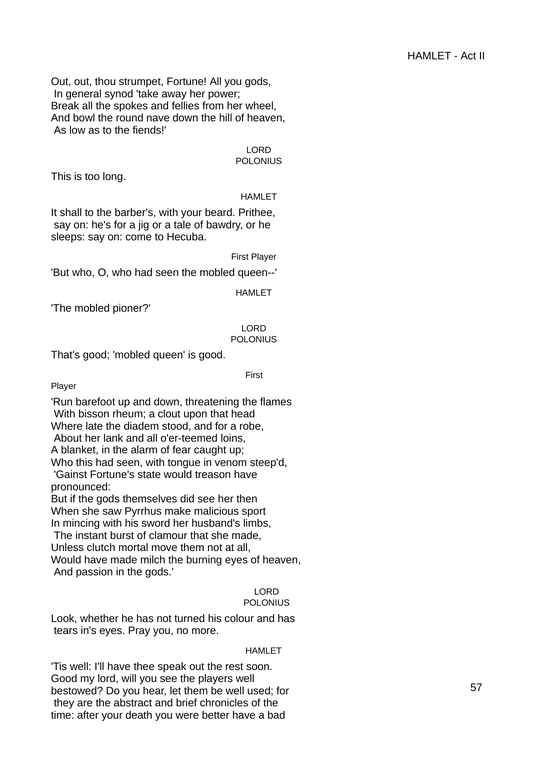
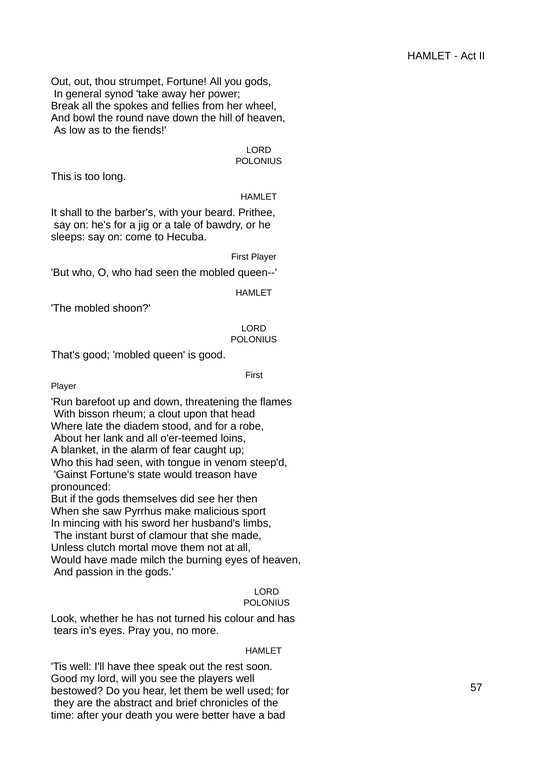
pioner: pioner -> shoon
